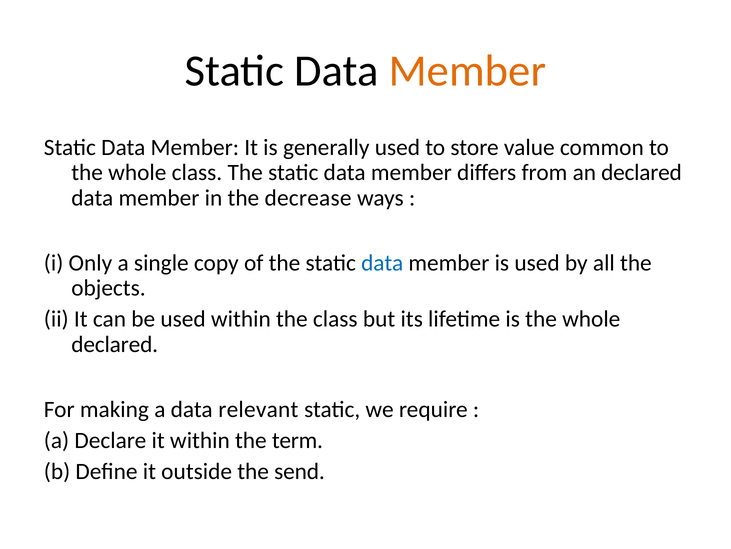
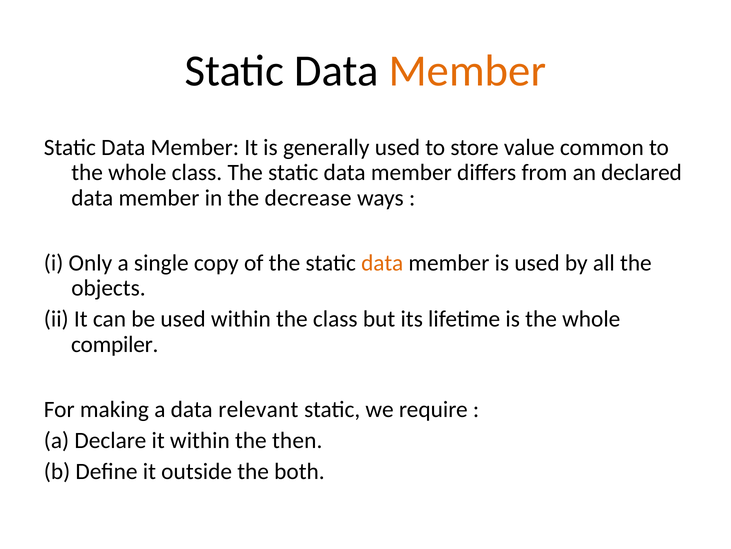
data at (382, 263) colour: blue -> orange
declared at (115, 344): declared -> compiler
term: term -> then
send: send -> both
